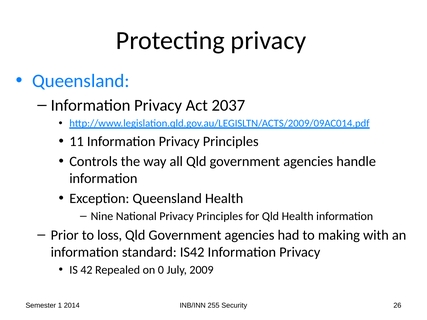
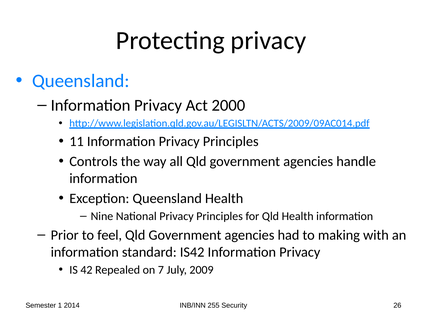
2037: 2037 -> 2000
loss: loss -> feel
0: 0 -> 7
